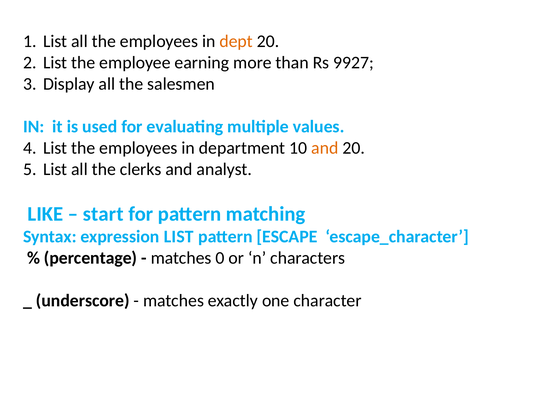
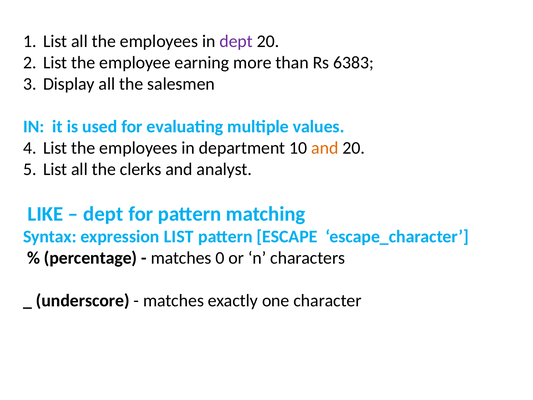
dept at (236, 41) colour: orange -> purple
9927: 9927 -> 6383
start at (103, 214): start -> dept
